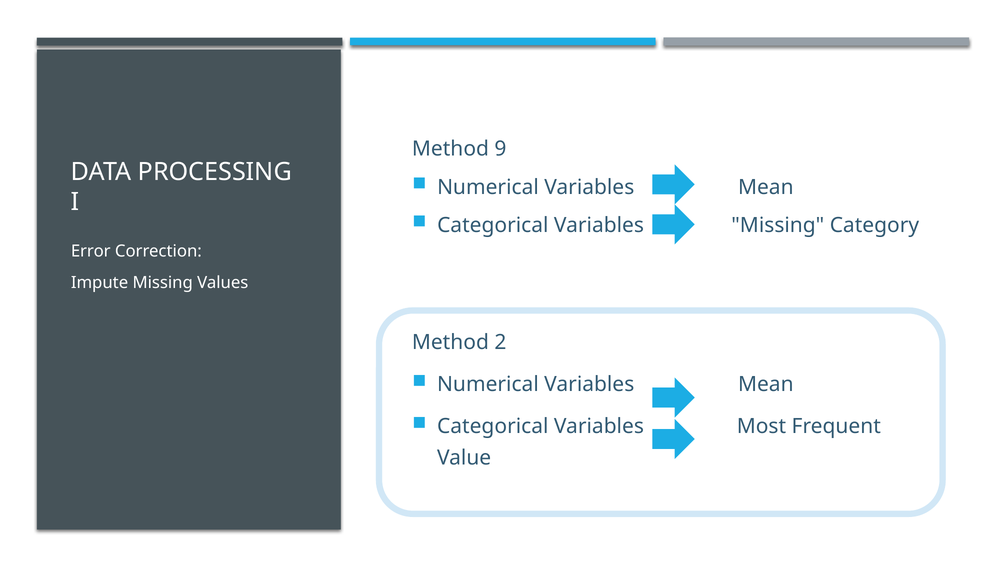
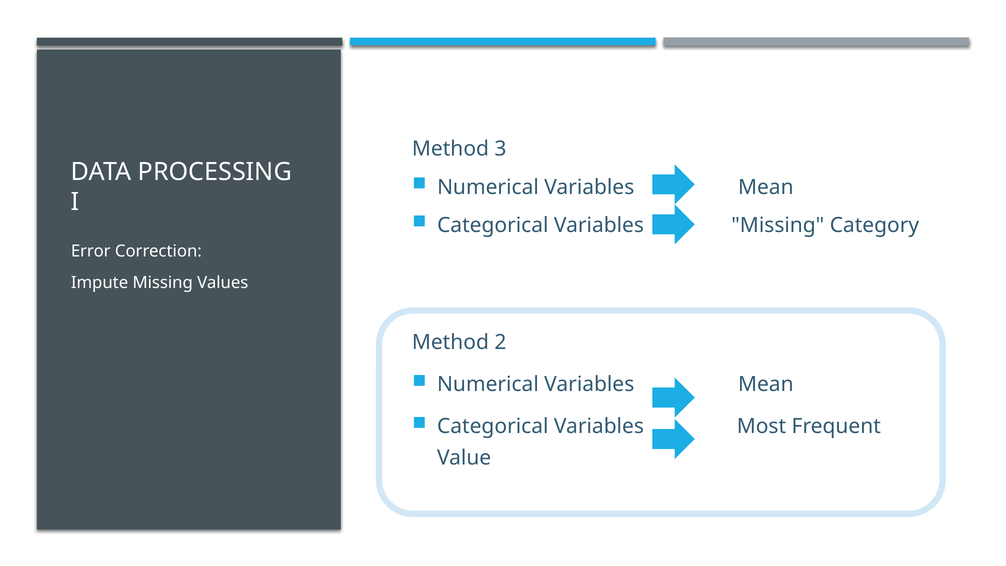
9: 9 -> 3
